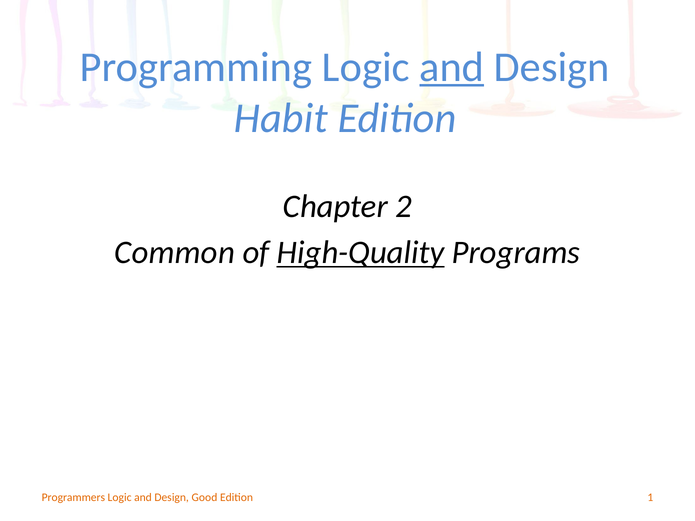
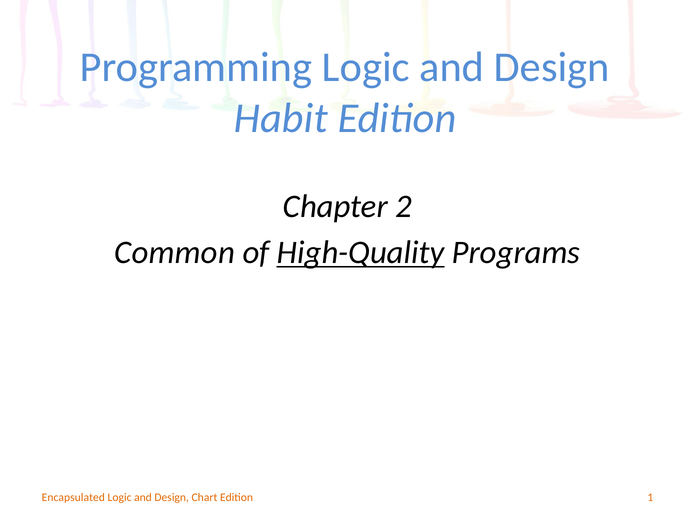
and at (452, 67) underline: present -> none
Programmers: Programmers -> Encapsulated
Good: Good -> Chart
